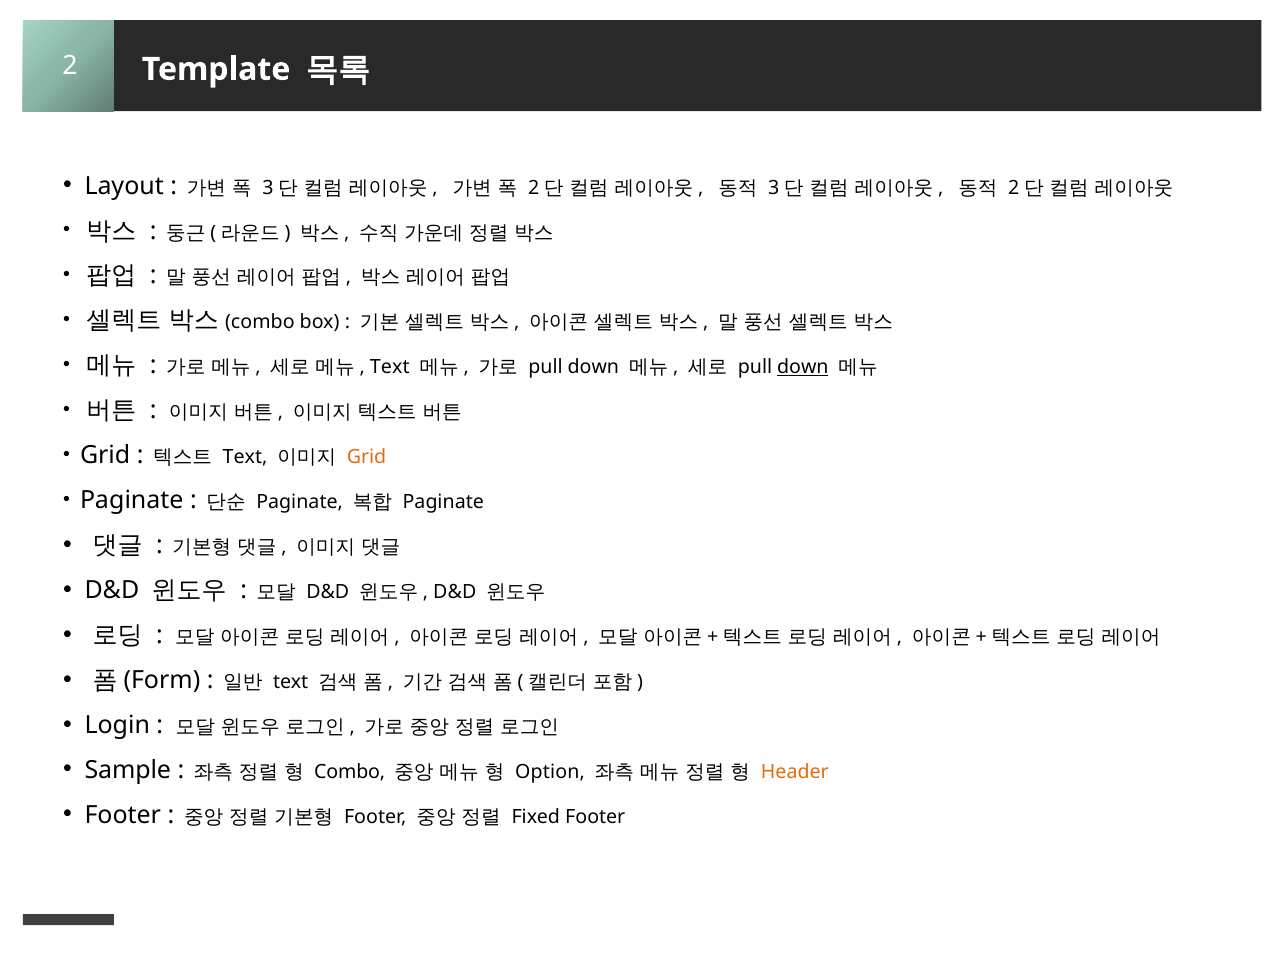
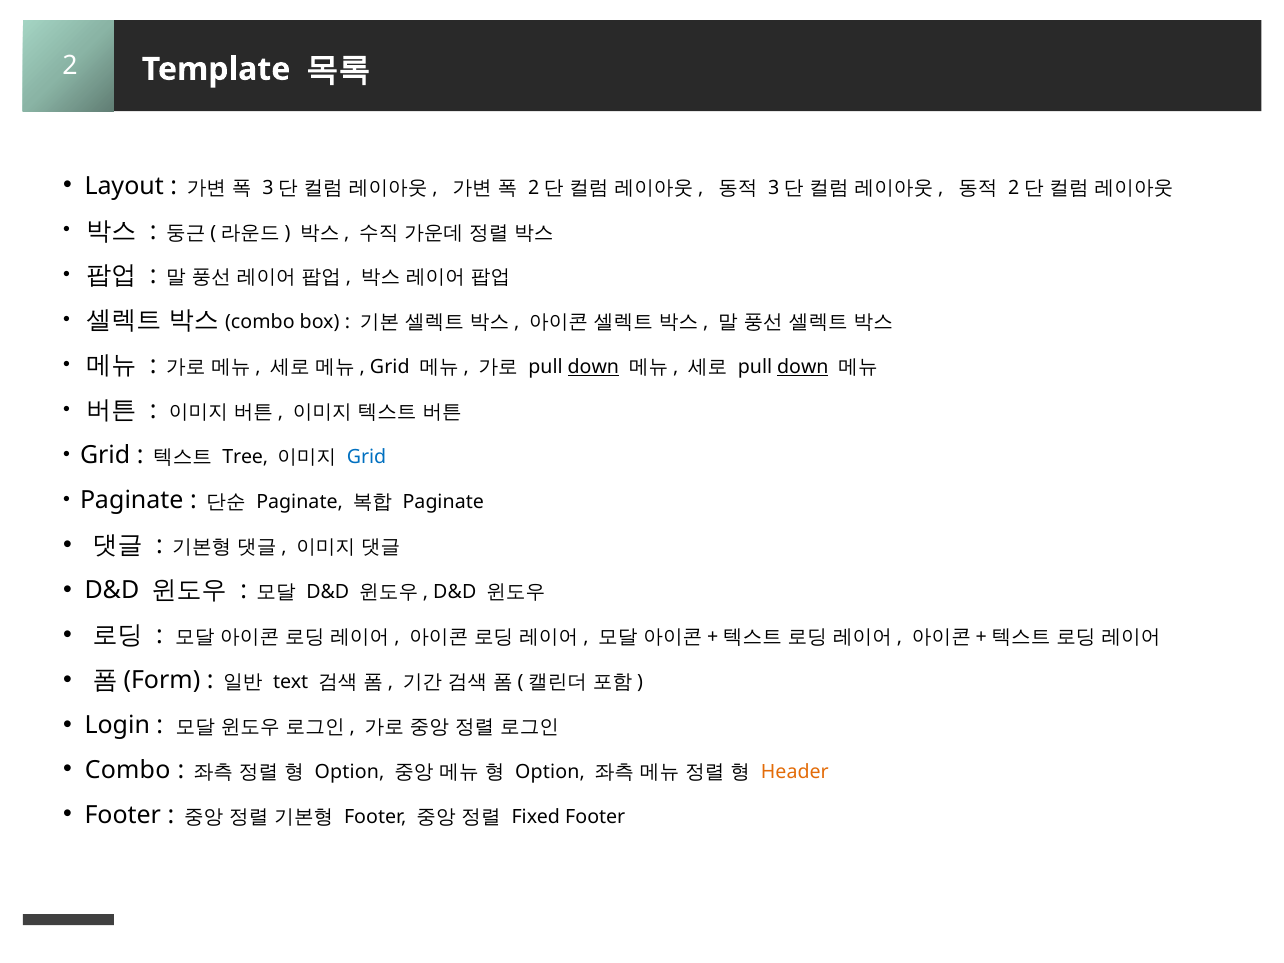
Text at (390, 367): Text -> Grid
down at (593, 367) underline: none -> present
Text at (245, 457): Text -> Tree
Grid at (367, 457) colour: orange -> blue
Sample at (128, 770): Sample -> Combo
Combo at (350, 772): Combo -> Option
